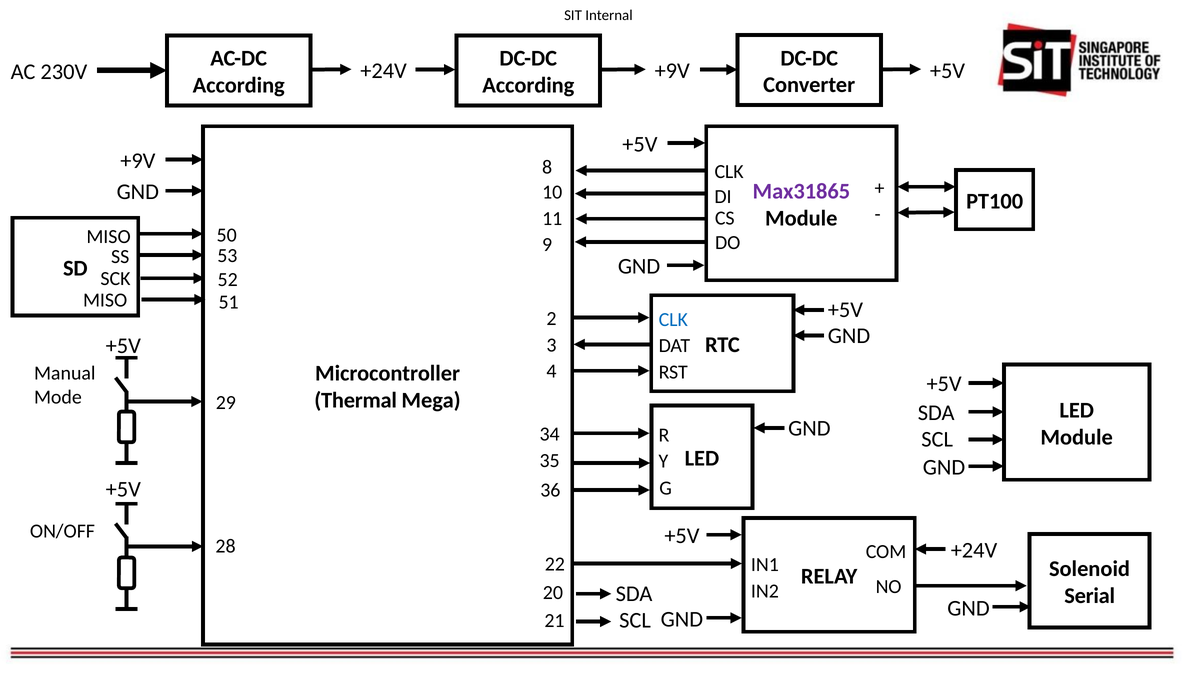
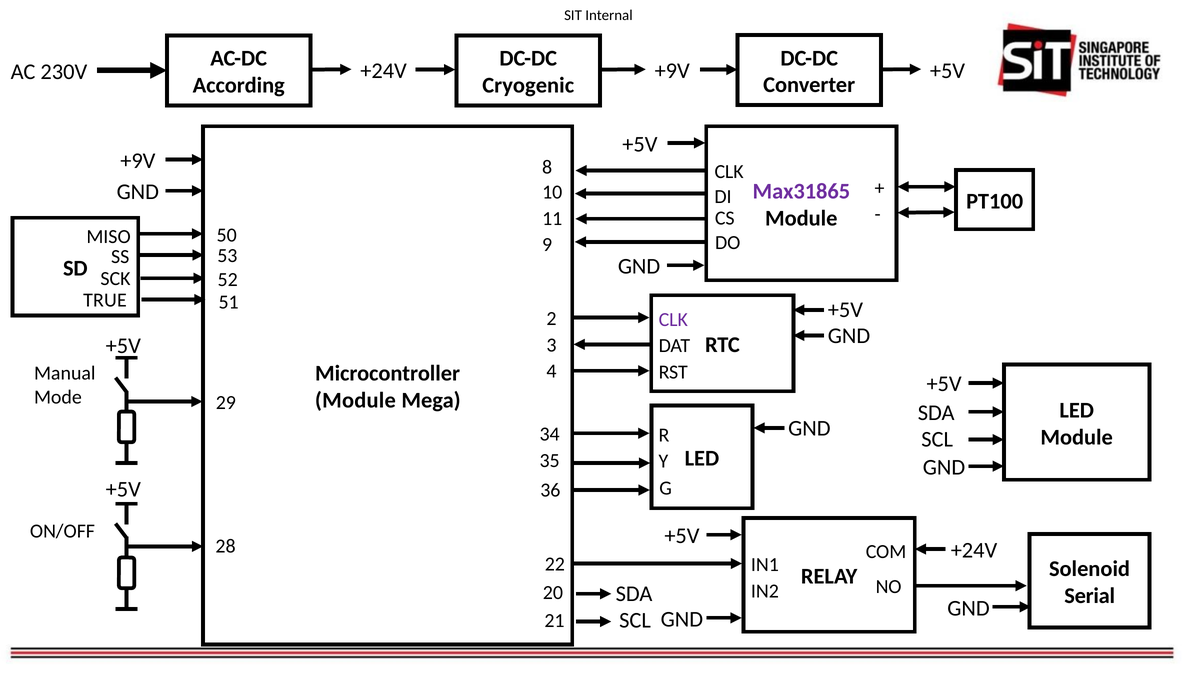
According at (528, 85): According -> Cryogenic
MISO at (105, 301): MISO -> TRUE
CLK at (673, 320) colour: blue -> purple
Thermal at (356, 401): Thermal -> Module
